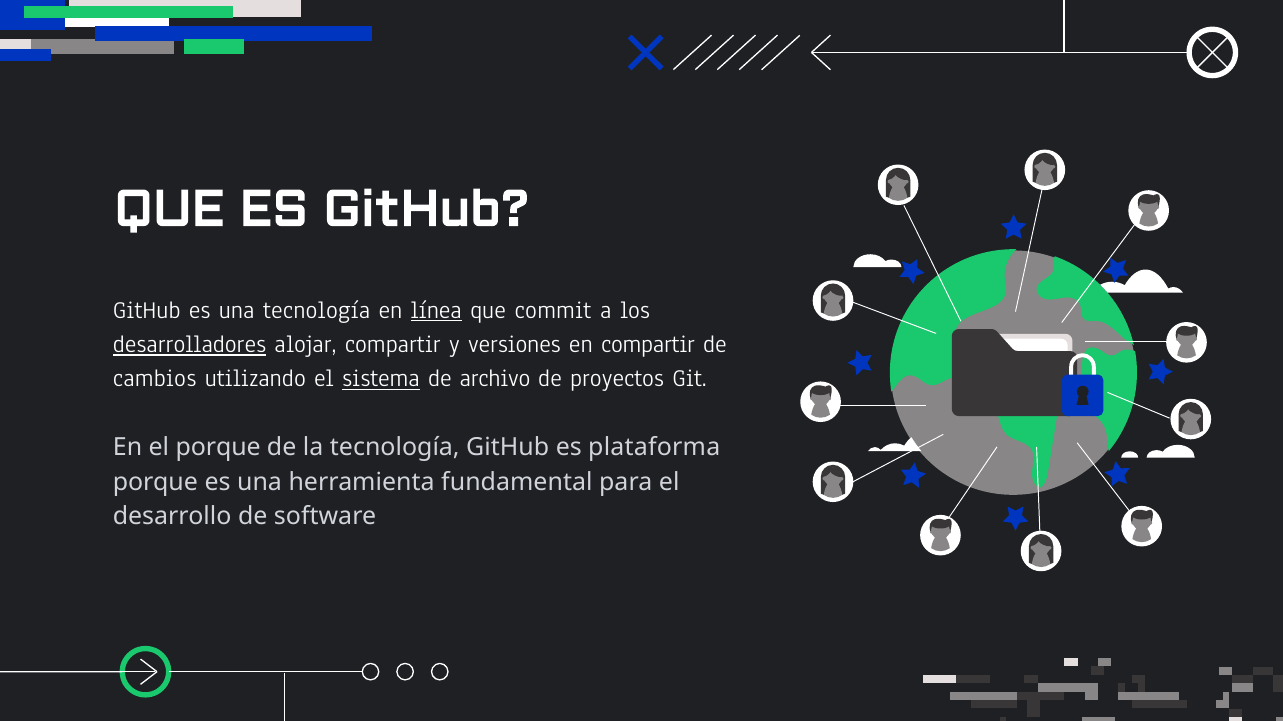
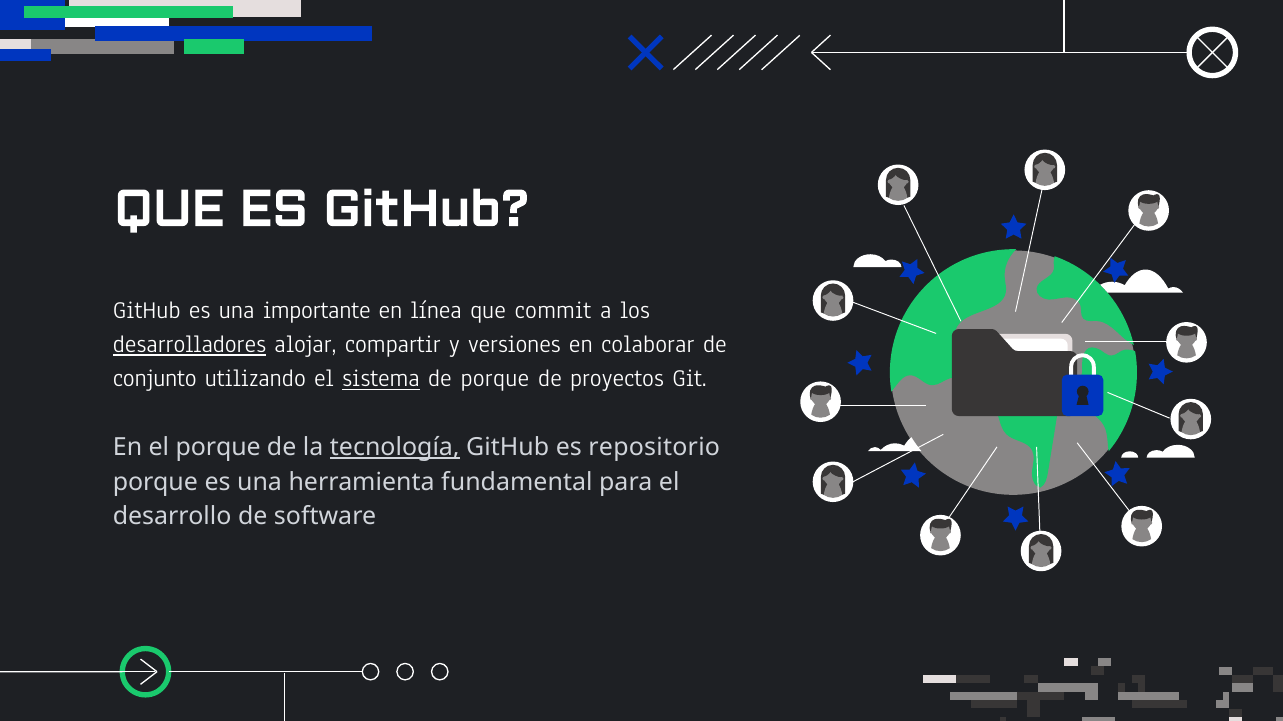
una tecnología: tecnología -> importante
línea underline: present -> none
en compartir: compartir -> colaborar
cambios: cambios -> conjunto
de archivo: archivo -> porque
tecnología at (395, 448) underline: none -> present
plataforma: plataforma -> repositorio
